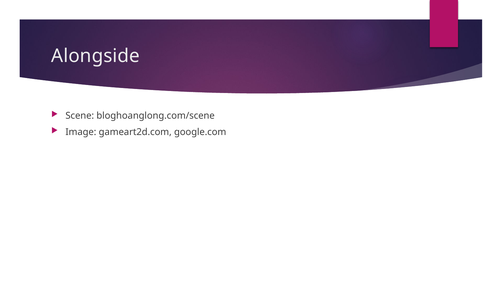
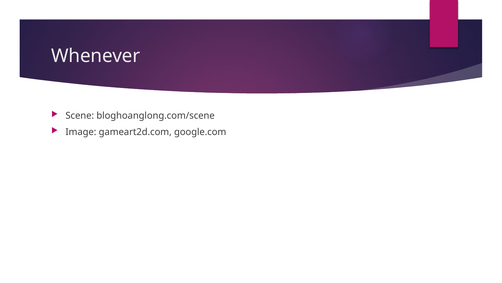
Alongside: Alongside -> Whenever
